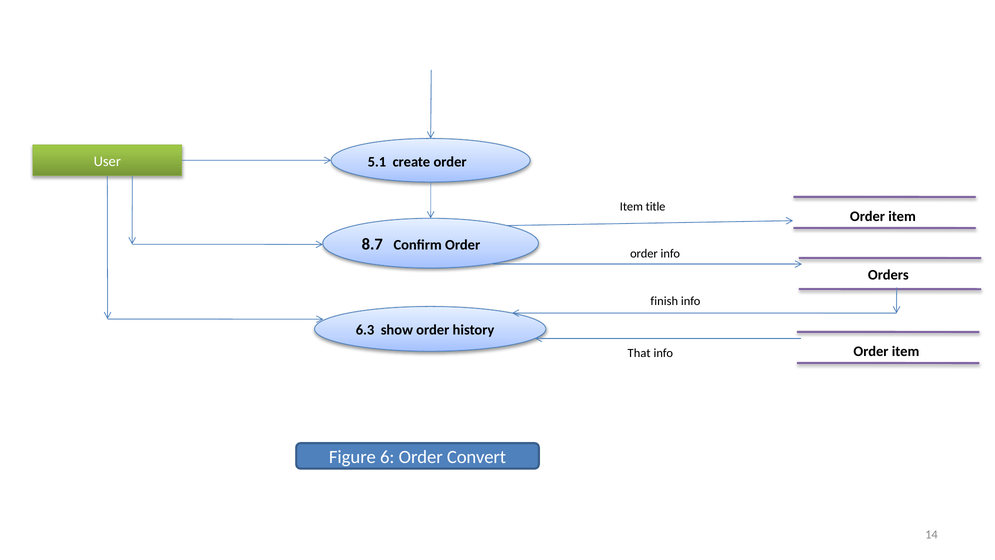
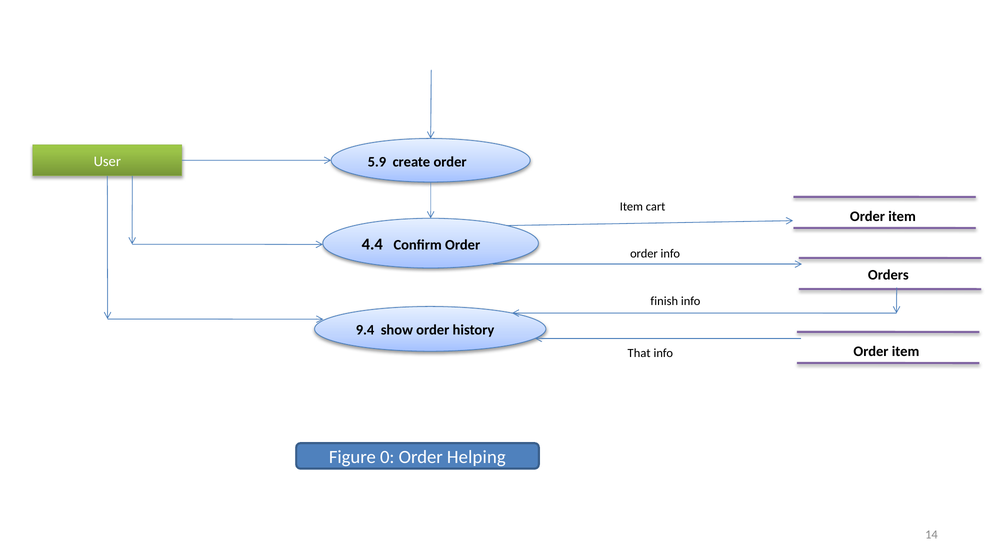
5.1: 5.1 -> 5.9
title: title -> cart
8.7: 8.7 -> 4.4
6.3: 6.3 -> 9.4
6: 6 -> 0
Convert: Convert -> Helping
